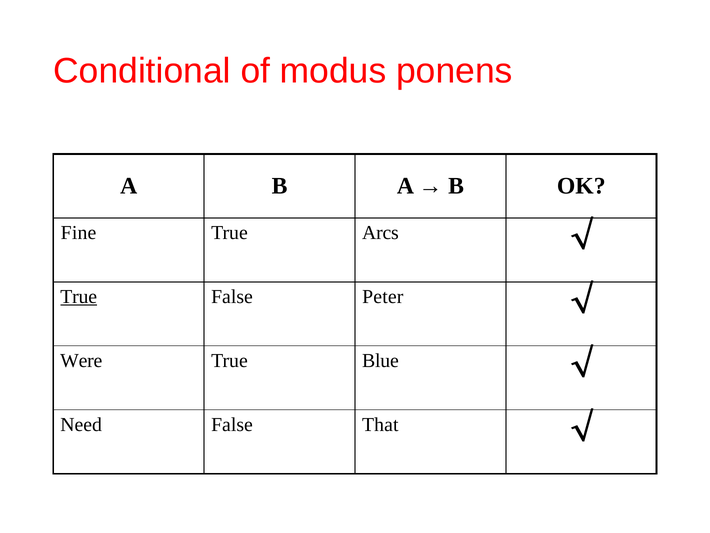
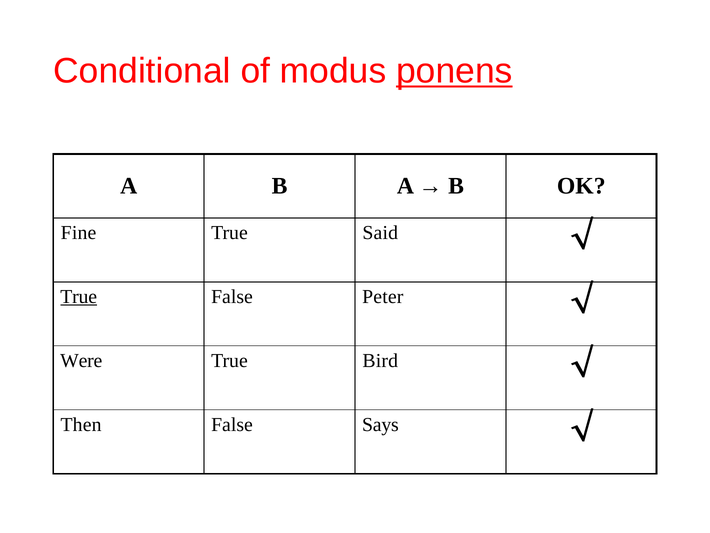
ponens underline: none -> present
Arcs: Arcs -> Said
Blue: Blue -> Bird
Need: Need -> Then
That: That -> Says
